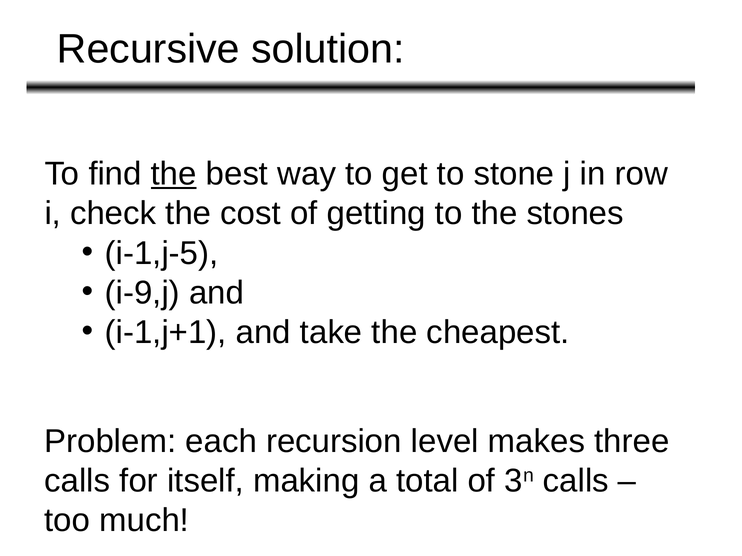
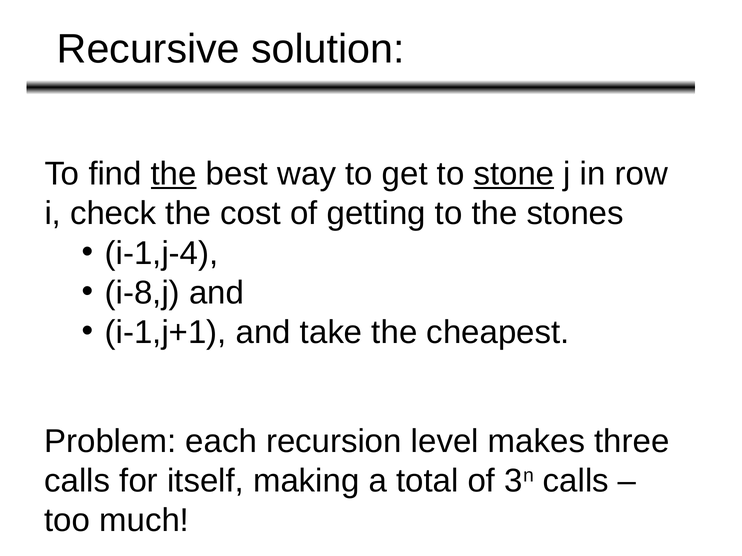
stone underline: none -> present
i-1,j-5: i-1,j-5 -> i-1,j-4
i-9,j: i-9,j -> i-8,j
